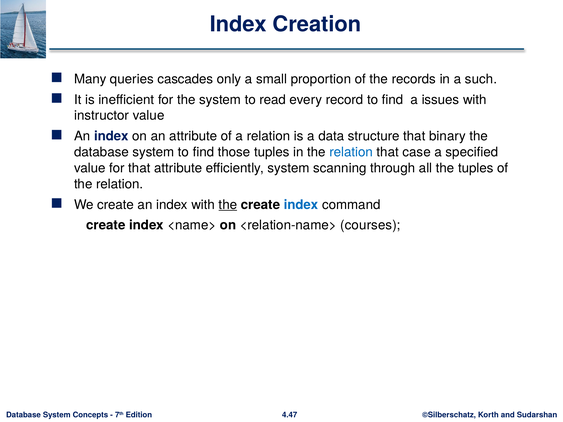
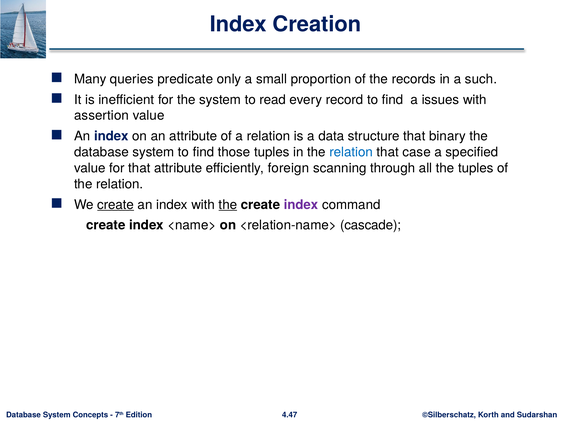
cascades: cascades -> predicate
instructor: instructor -> assertion
efficiently system: system -> foreign
create at (116, 205) underline: none -> present
index at (301, 205) colour: blue -> purple
courses: courses -> cascade
